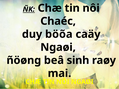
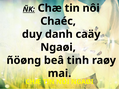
böõa: böõa -> danh
sinh: sinh -> tinh
